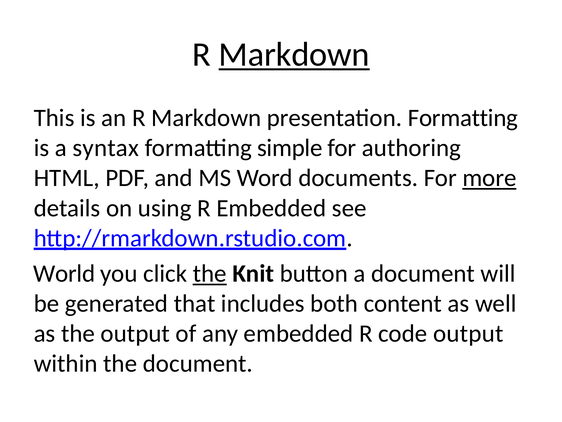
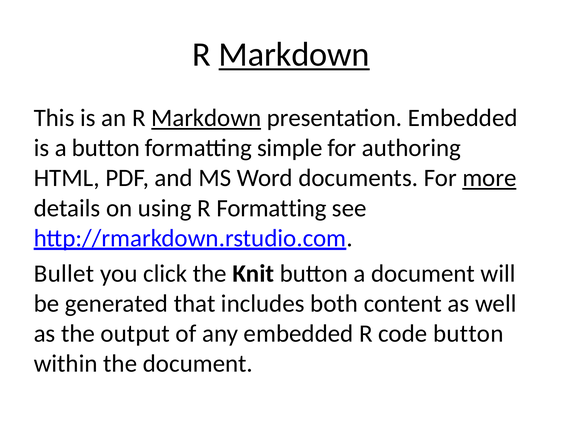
Markdown at (206, 118) underline: none -> present
presentation Formatting: Formatting -> Embedded
a syntax: syntax -> button
R Embedded: Embedded -> Formatting
World: World -> Bullet
the at (210, 273) underline: present -> none
code output: output -> button
